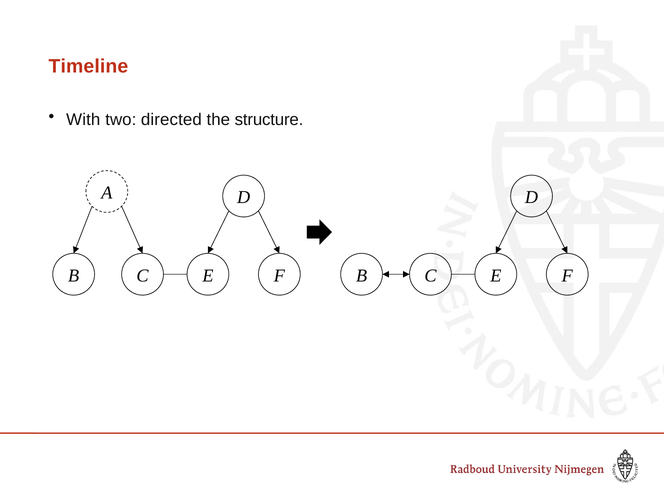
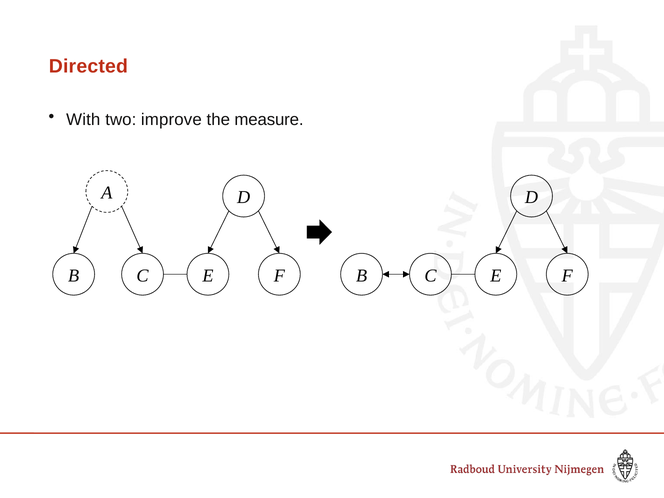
Timeline: Timeline -> Directed
directed: directed -> improve
structure: structure -> measure
